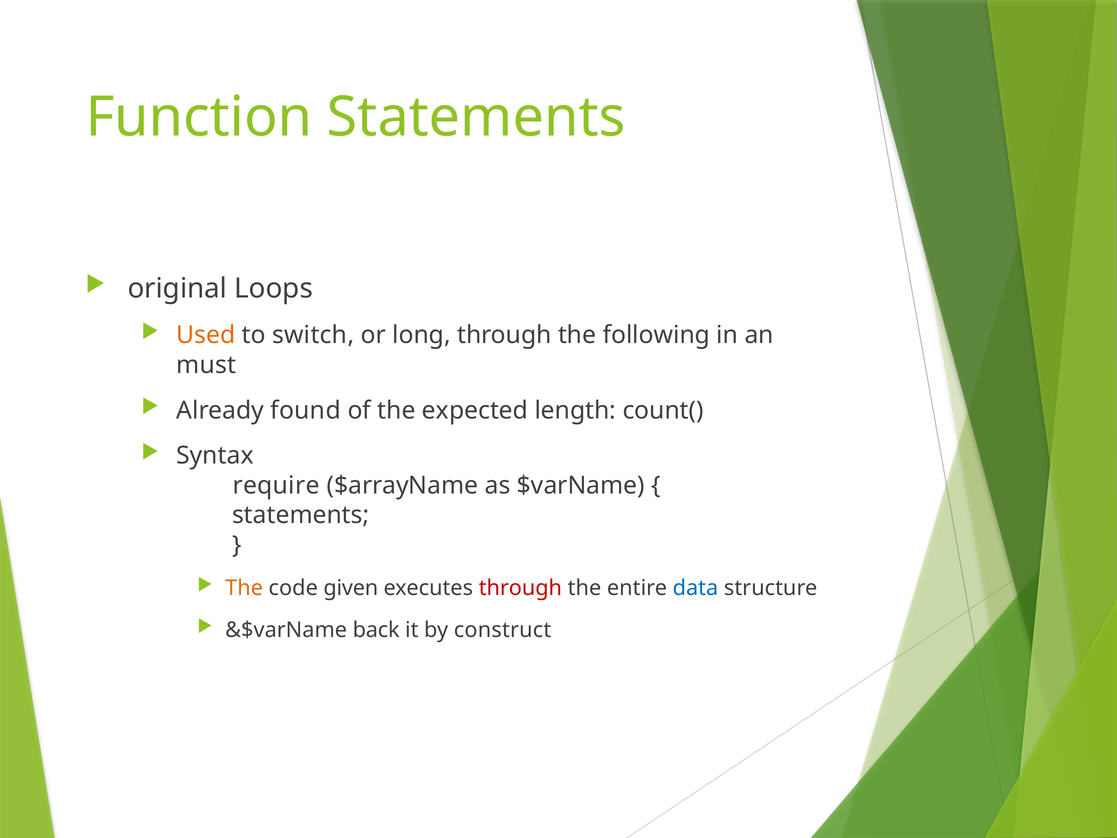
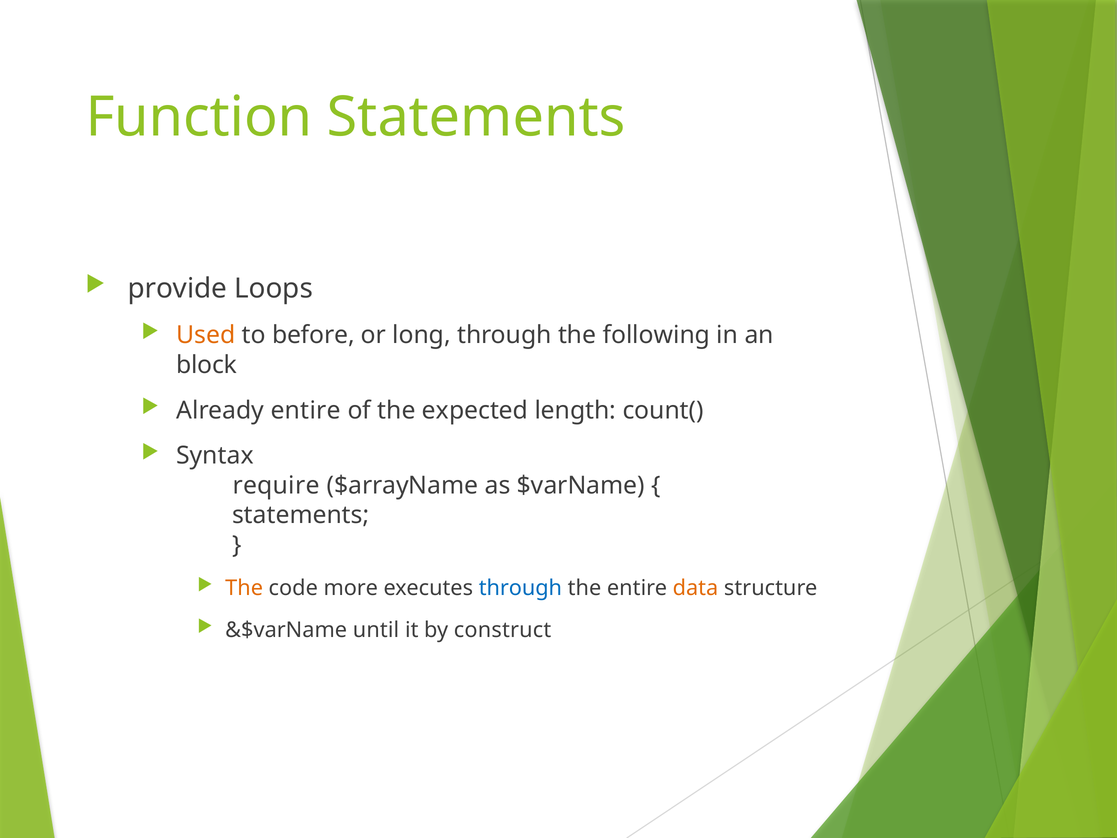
original: original -> provide
switch: switch -> before
must: must -> block
Already found: found -> entire
given: given -> more
through at (520, 588) colour: red -> blue
data colour: blue -> orange
back: back -> until
